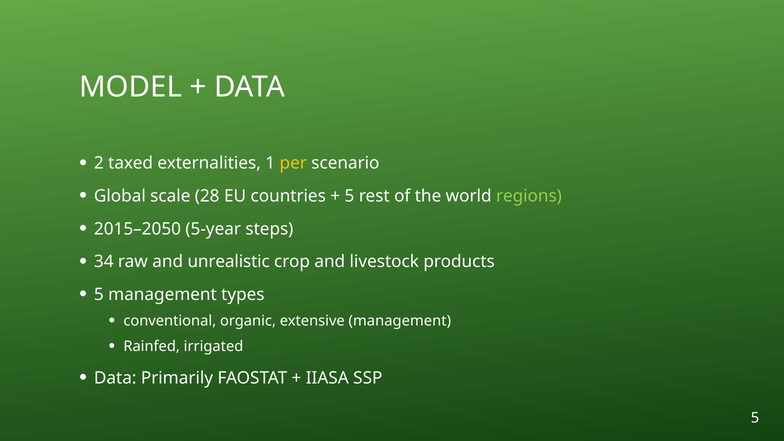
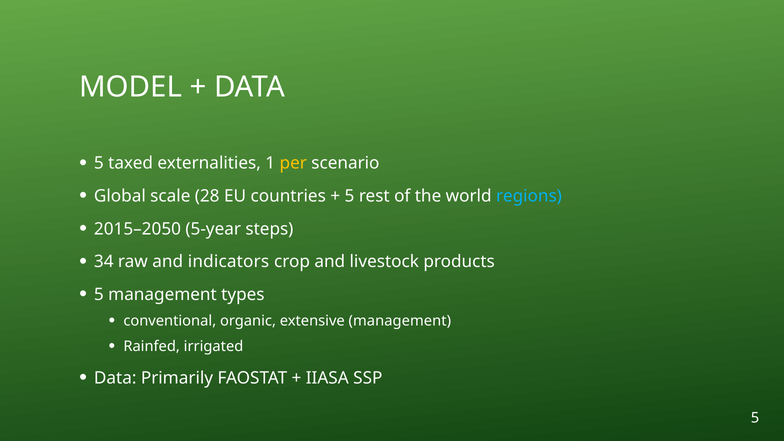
2 at (99, 163): 2 -> 5
regions colour: light green -> light blue
unrealistic: unrealistic -> indicators
